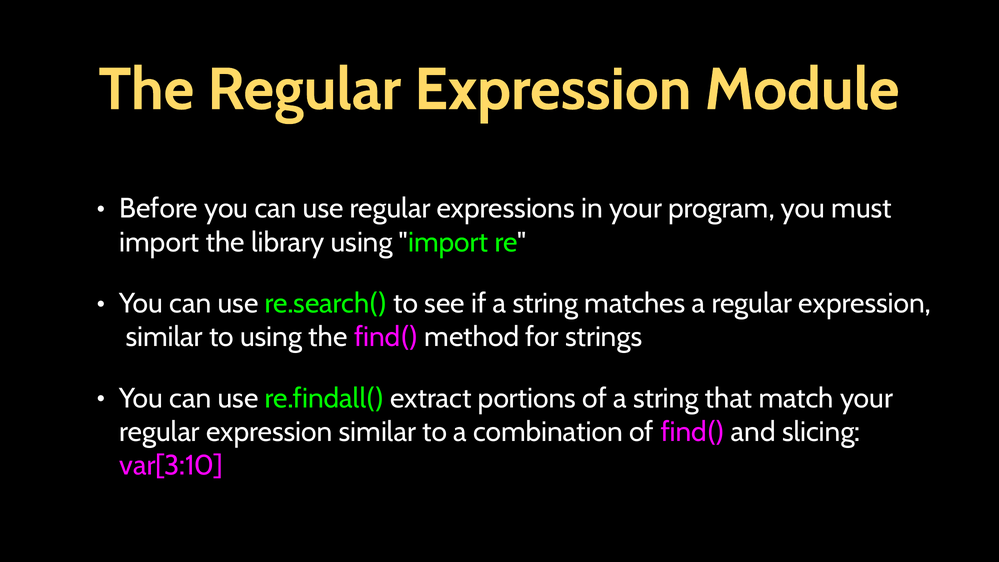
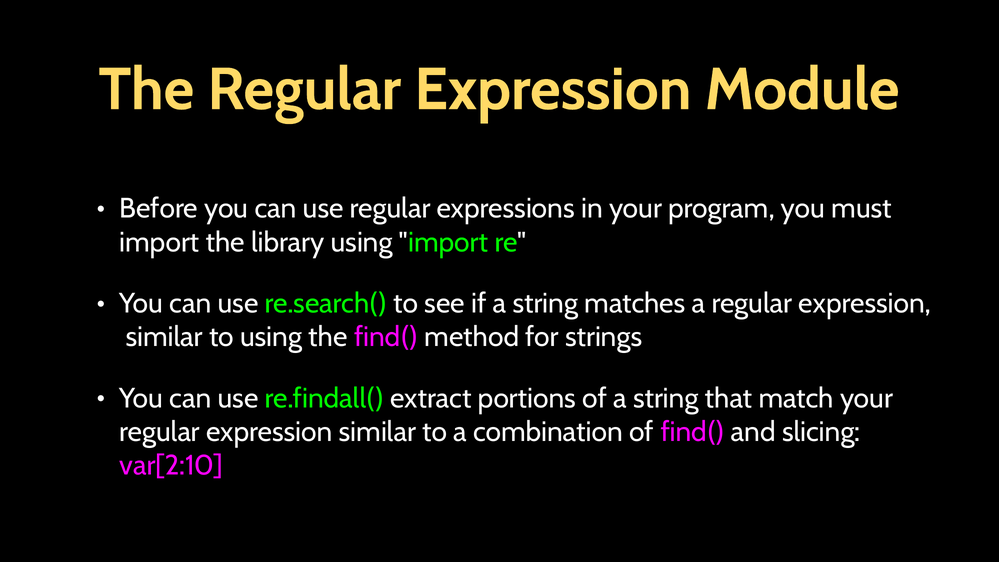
var[3:10: var[3:10 -> var[2:10
